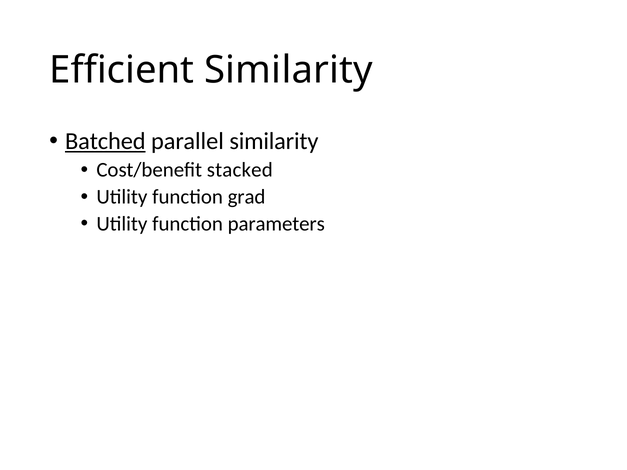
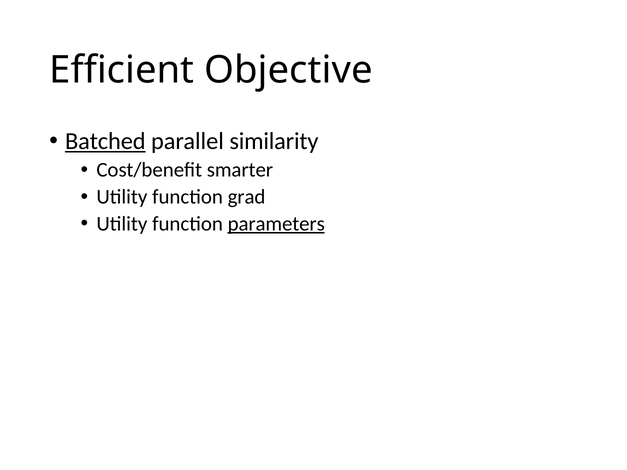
Efficient Similarity: Similarity -> Objective
stacked: stacked -> smarter
parameters underline: none -> present
